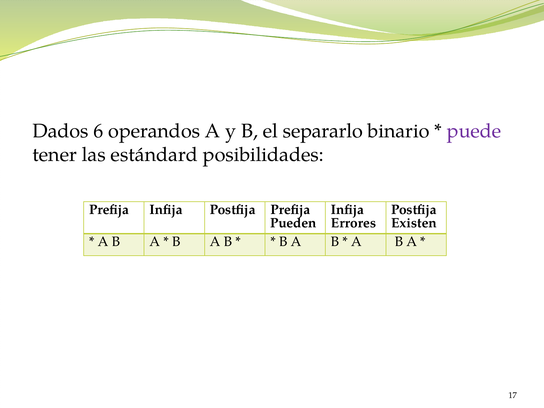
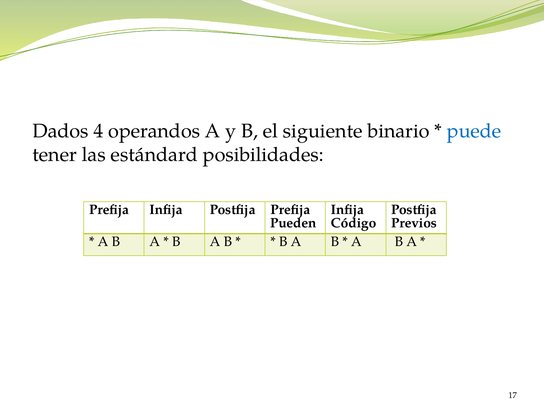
6: 6 -> 4
separarlo: separarlo -> siguiente
puede colour: purple -> blue
Errores: Errores -> Código
Existen: Existen -> Previos
